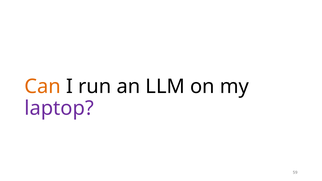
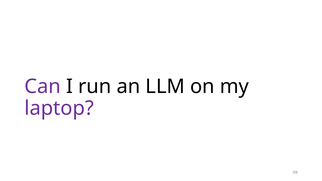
Can colour: orange -> purple
